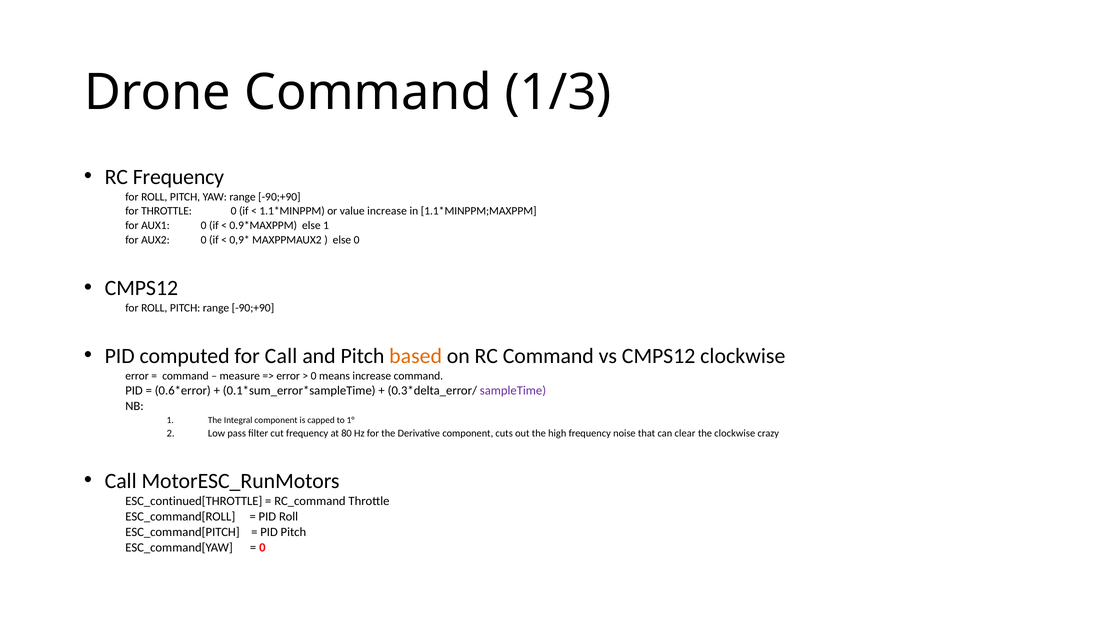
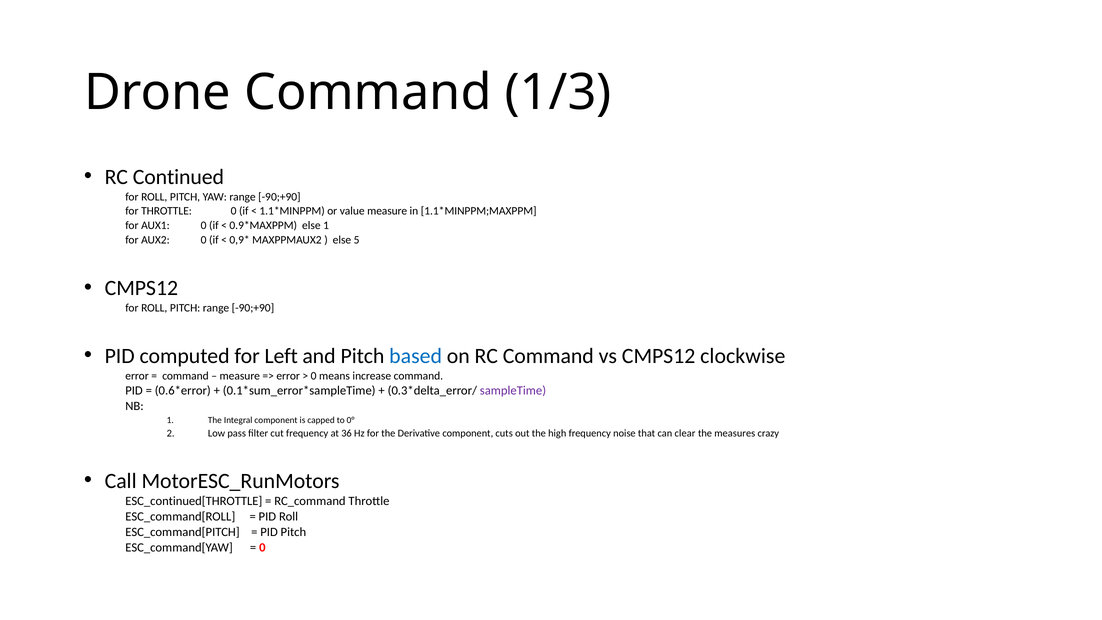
RC Frequency: Frequency -> Continued
value increase: increase -> measure
else 0: 0 -> 5
for Call: Call -> Left
based colour: orange -> blue
1°: 1° -> 0°
80: 80 -> 36
the clockwise: clockwise -> measures
